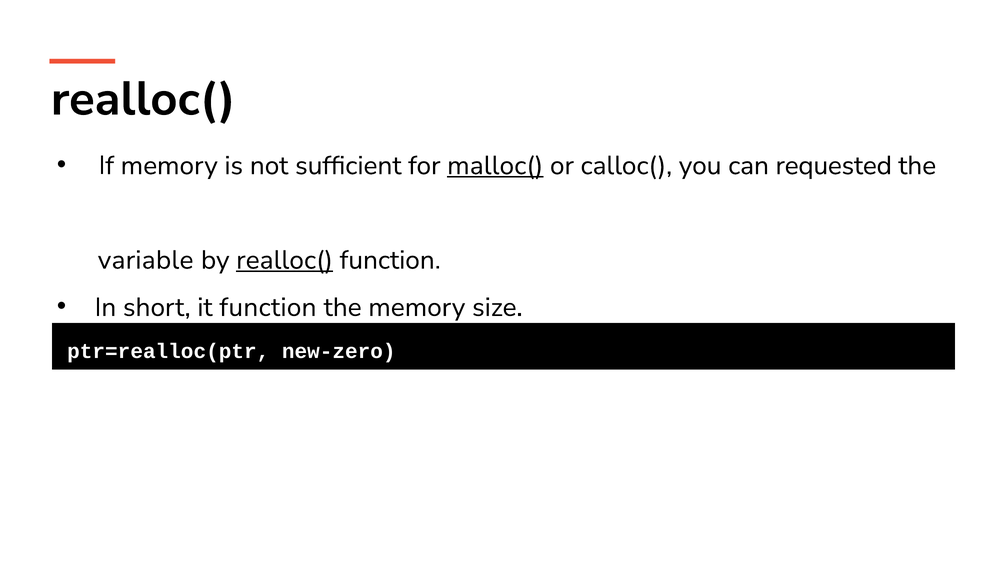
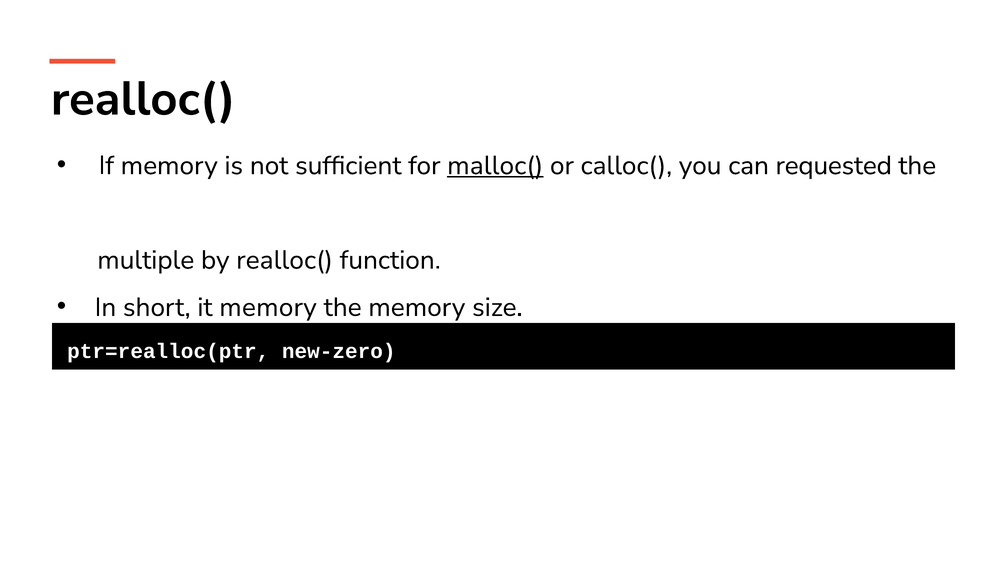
variable: variable -> multiple
realloc( at (285, 260) underline: present -> none
it function: function -> memory
